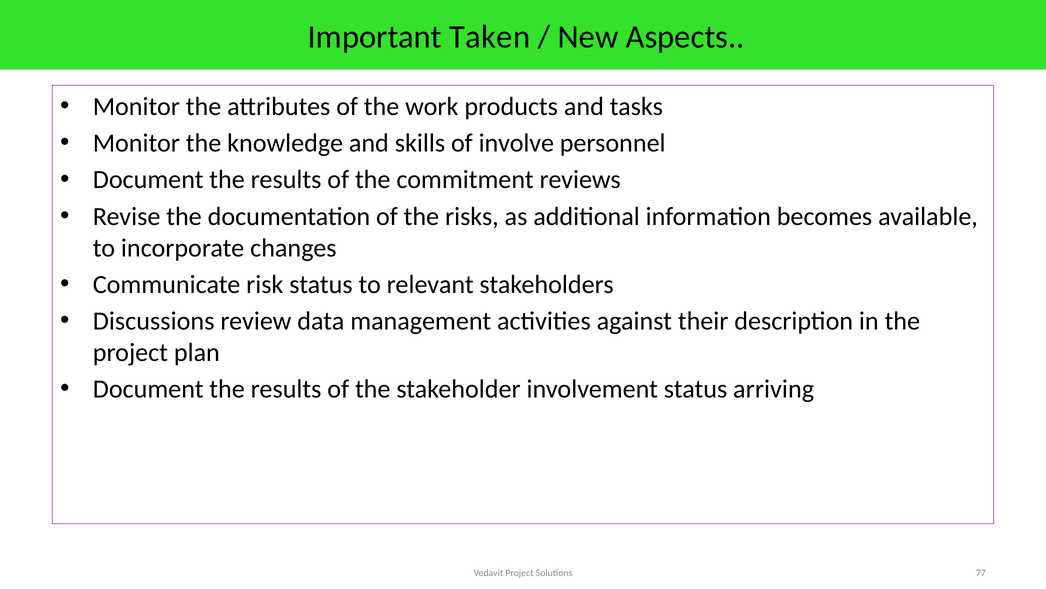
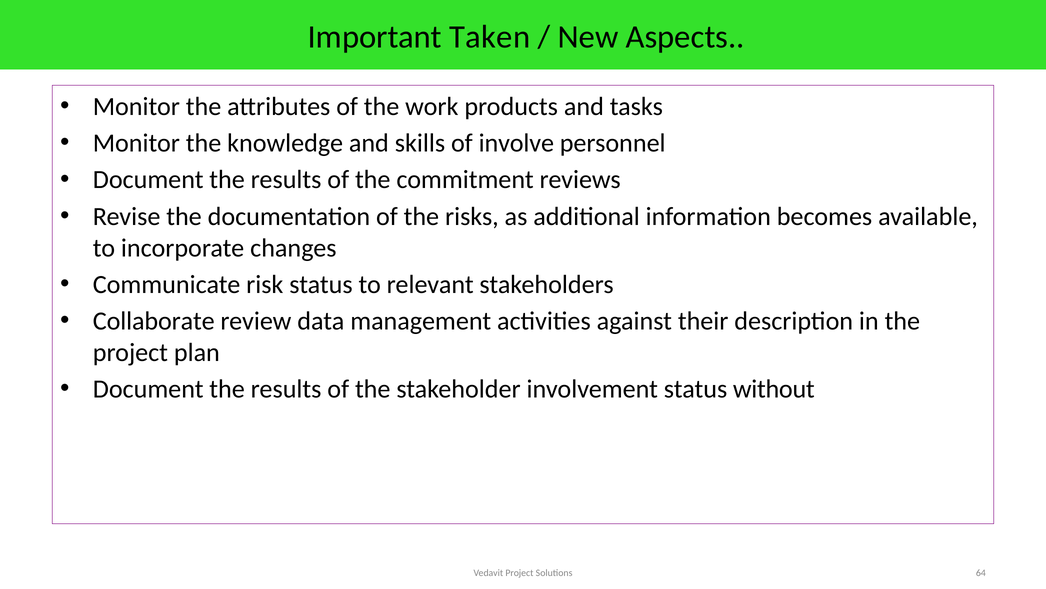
Discussions: Discussions -> Collaborate
arriving: arriving -> without
77: 77 -> 64
